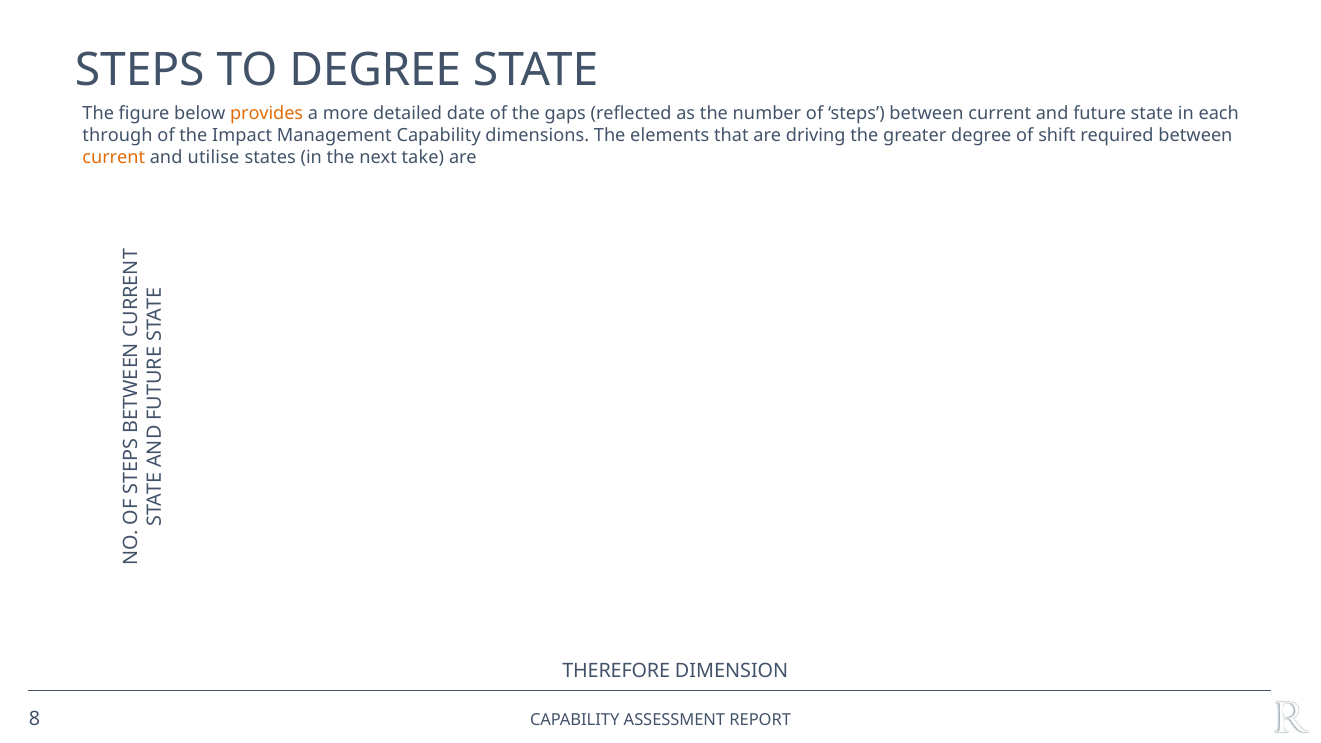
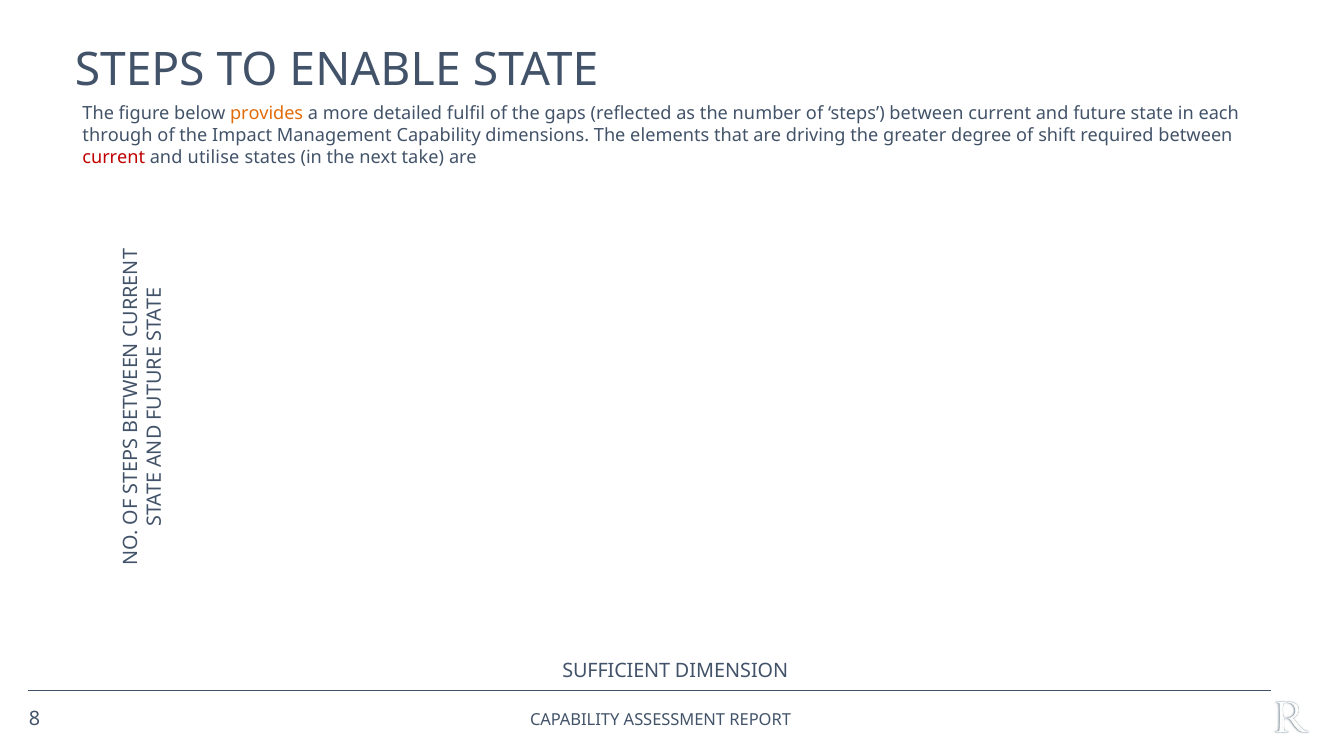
TO DEGREE: DEGREE -> ENABLE
date: date -> fulfil
current at (114, 157) colour: orange -> red
THEREFORE: THEREFORE -> SUFFICIENT
